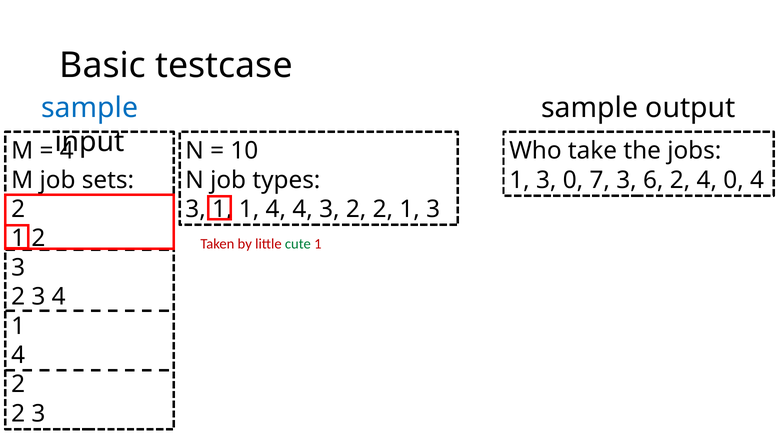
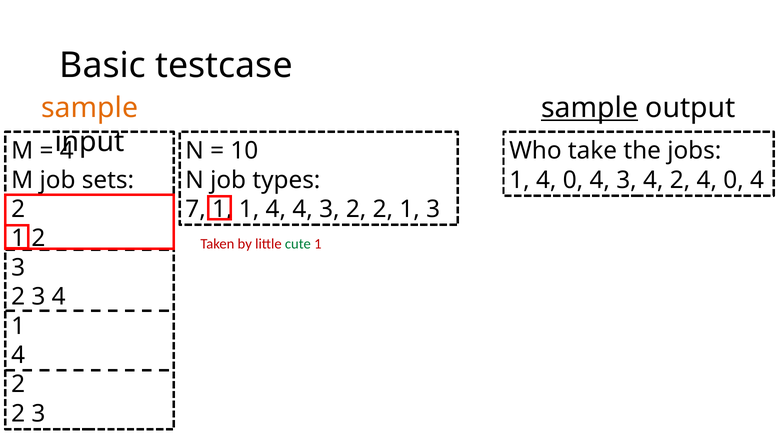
sample at (90, 108) colour: blue -> orange
sample at (590, 108) underline: none -> present
3 at (546, 180): 3 -> 4
7 at (600, 180): 7 -> 4
6 at (653, 180): 6 -> 4
3 at (196, 209): 3 -> 7
